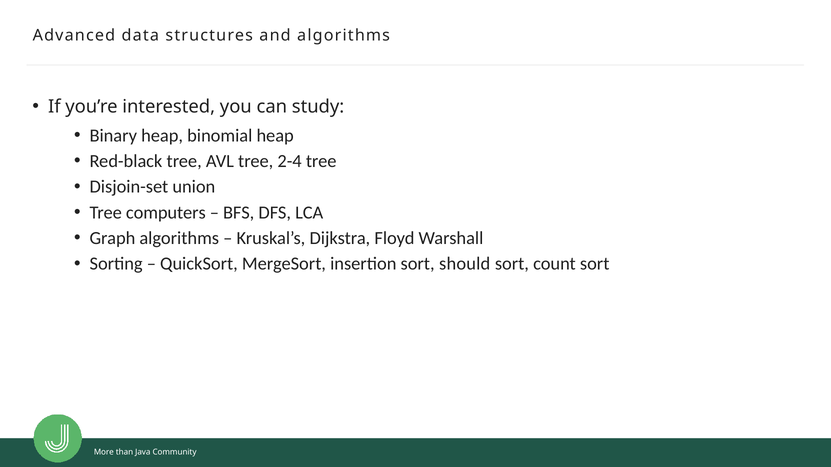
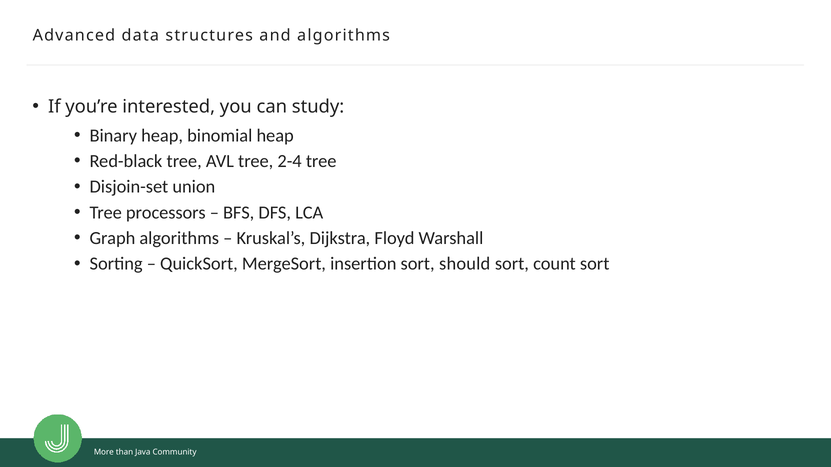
computers: computers -> processors
